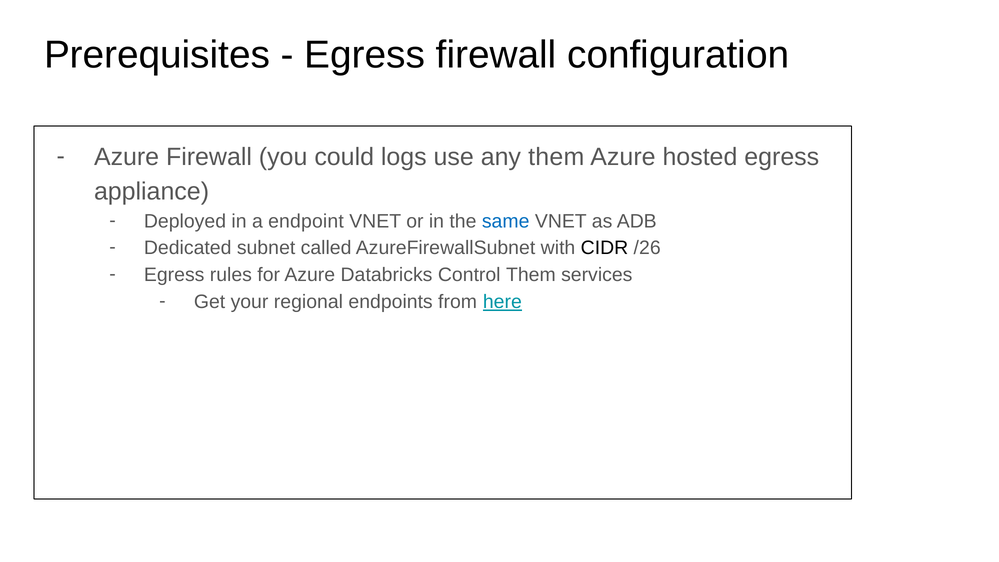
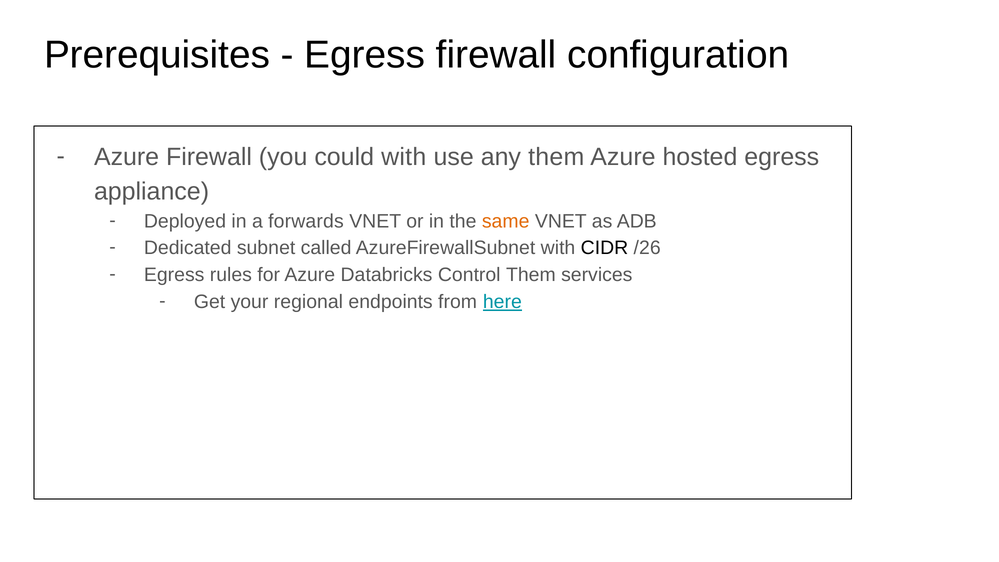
could logs: logs -> with
endpoint: endpoint -> forwards
same colour: blue -> orange
